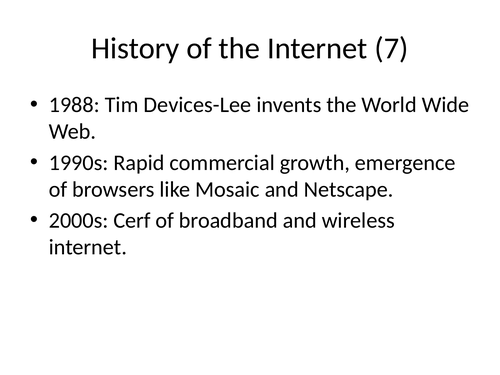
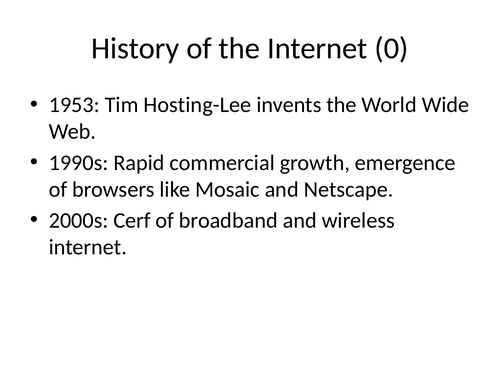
7: 7 -> 0
1988: 1988 -> 1953
Devices-Lee: Devices-Lee -> Hosting-Lee
